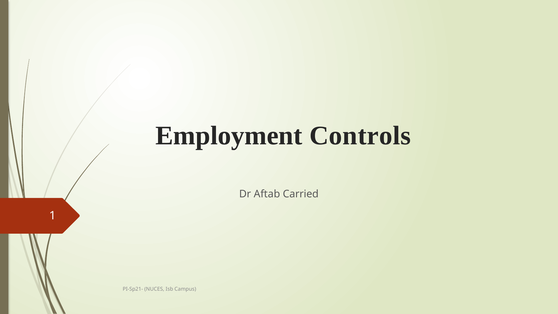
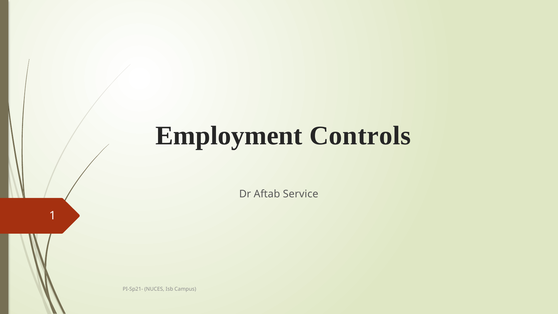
Carried: Carried -> Service
